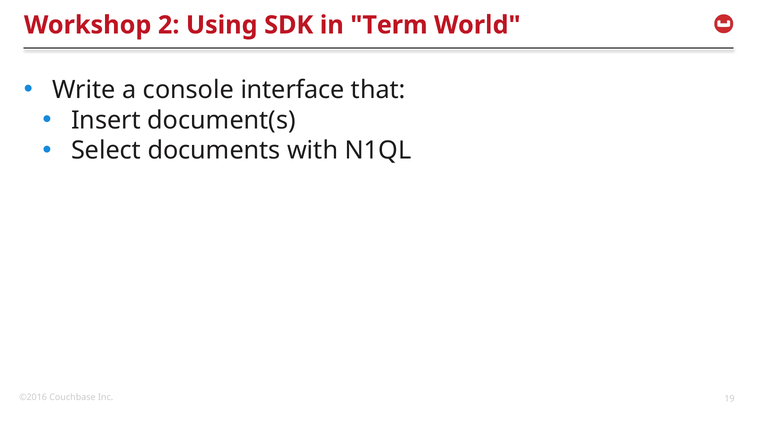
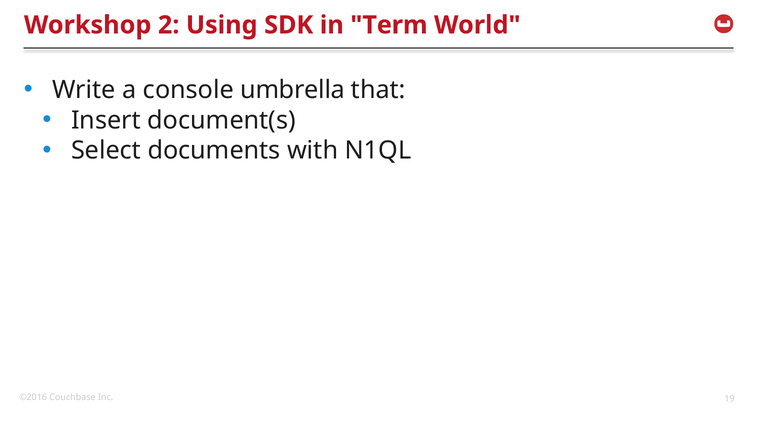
interface: interface -> umbrella
